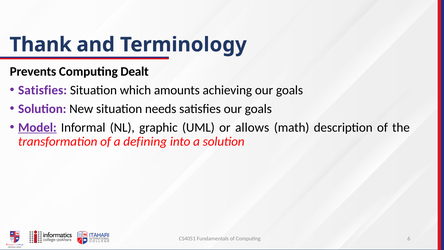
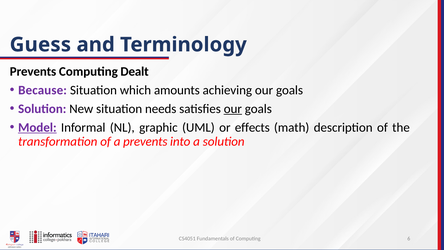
Thank: Thank -> Guess
Satisfies at (43, 90): Satisfies -> Because
our at (233, 109) underline: none -> present
allows: allows -> effects
a defining: defining -> prevents
